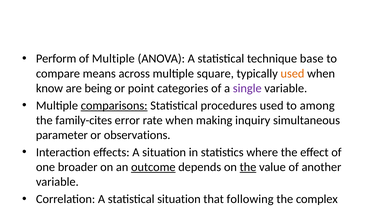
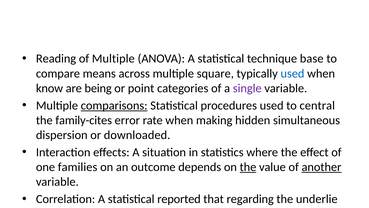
Perform: Perform -> Reading
used at (292, 73) colour: orange -> blue
among: among -> central
inquiry: inquiry -> hidden
parameter: parameter -> dispersion
observations: observations -> downloaded
broader: broader -> families
outcome underline: present -> none
another underline: none -> present
statistical situation: situation -> reported
following: following -> regarding
complex: complex -> underlie
